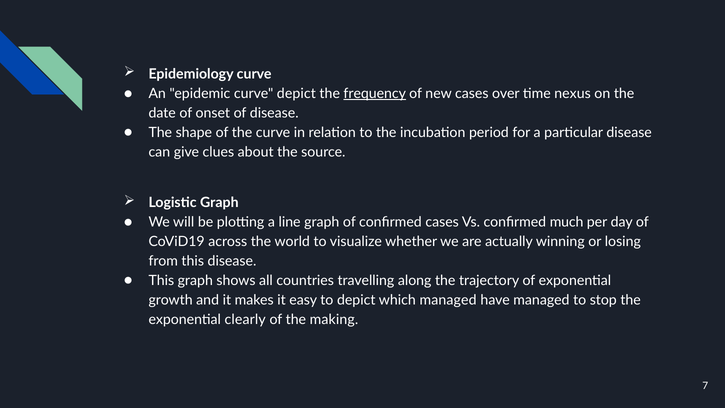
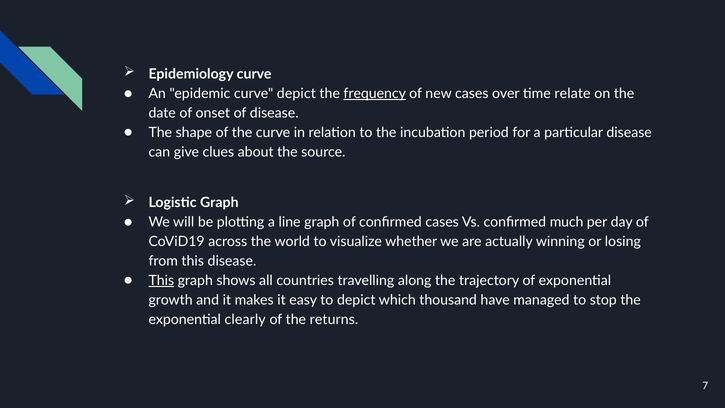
nexus: nexus -> relate
This at (161, 280) underline: none -> present
which managed: managed -> thousand
making: making -> returns
